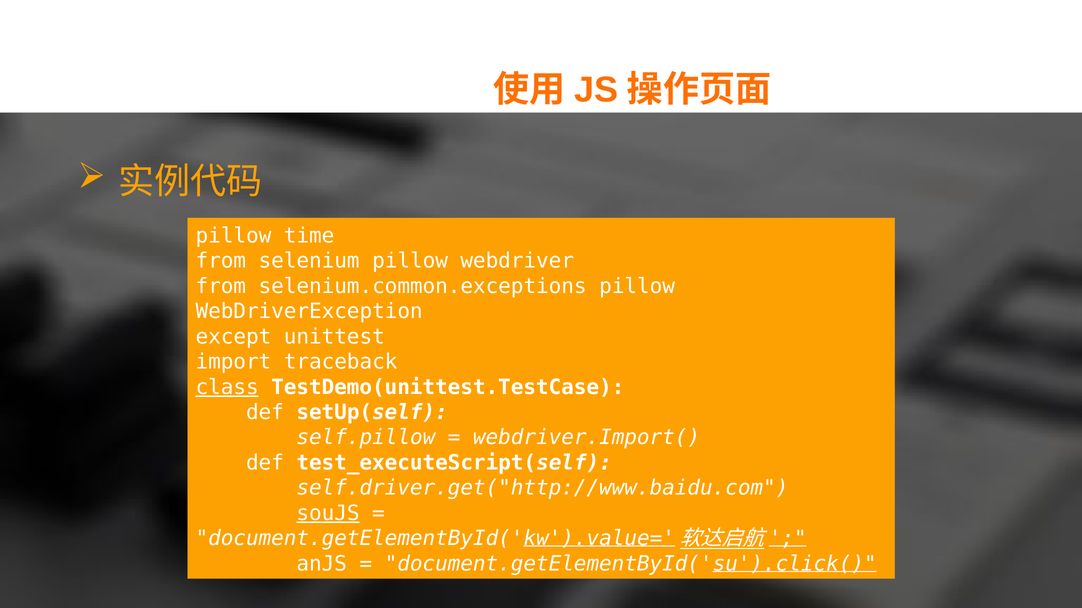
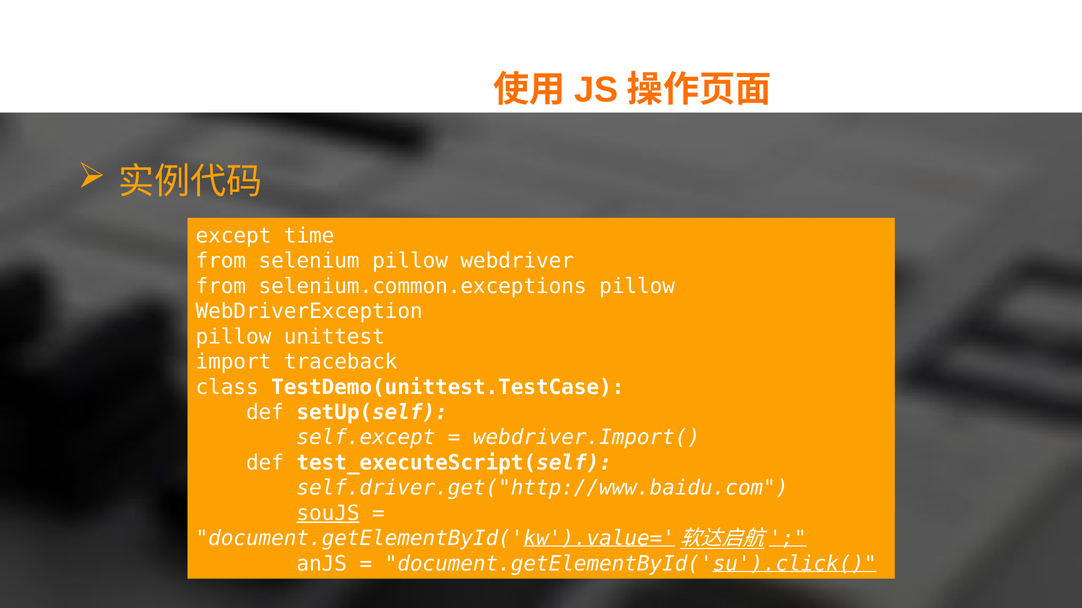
pillow at (233, 236): pillow -> except
except at (233, 337): except -> pillow
class underline: present -> none
self.pillow: self.pillow -> self.except
